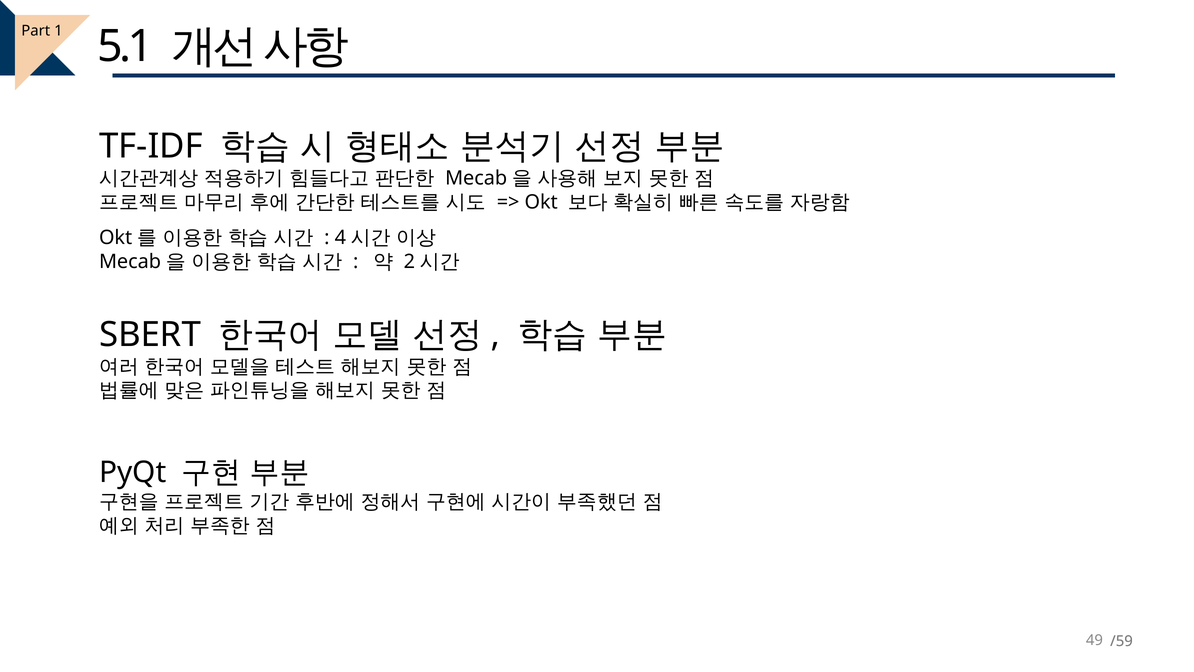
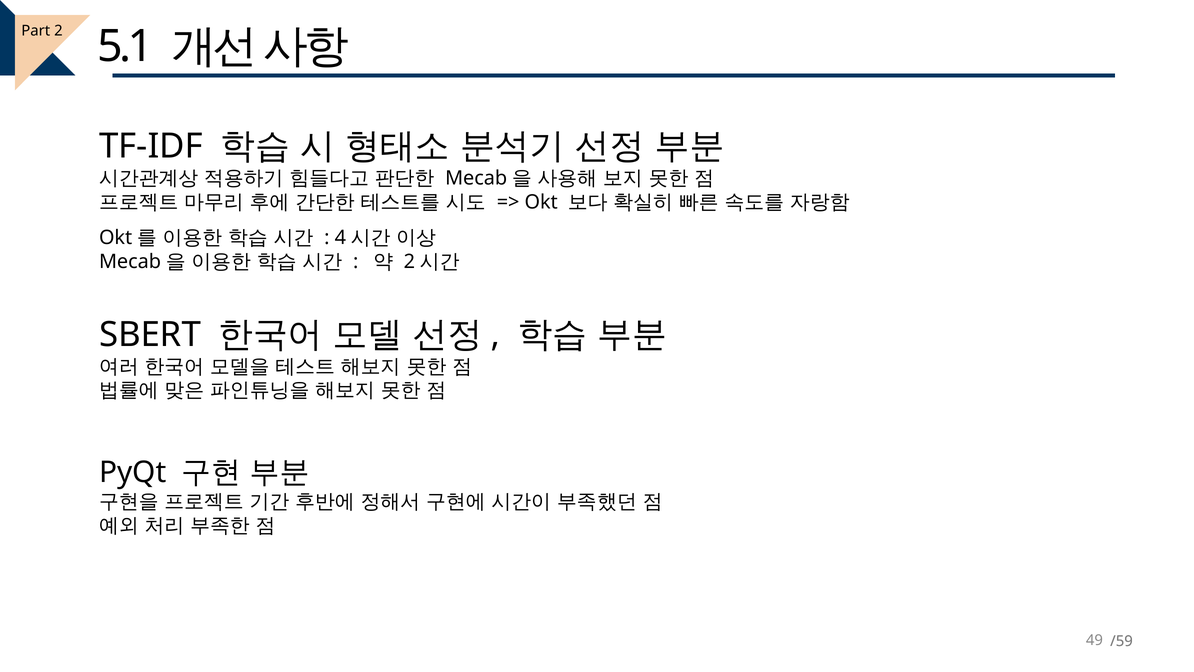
1: 1 -> 2
